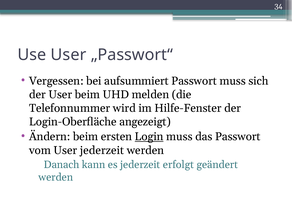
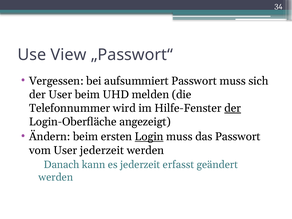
Use User: User -> View
der at (233, 108) underline: none -> present
erfolgt: erfolgt -> erfasst
